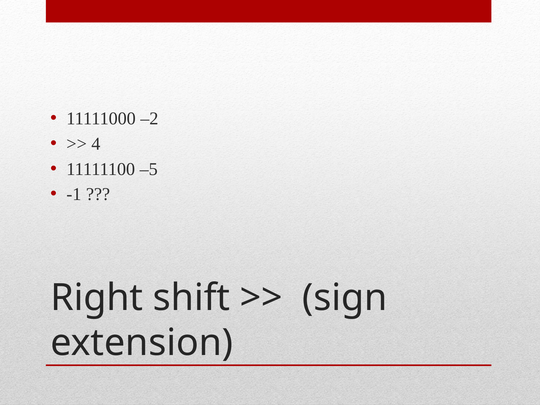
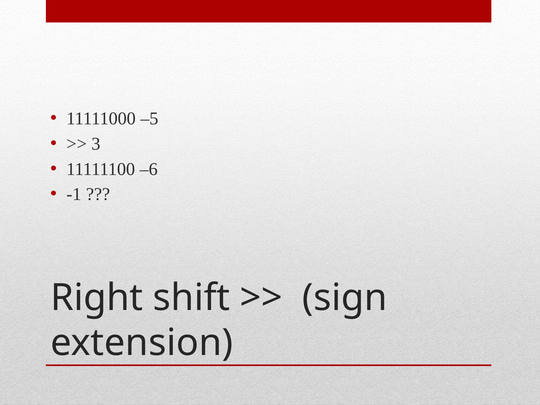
–2: –2 -> –5
4: 4 -> 3
–5: –5 -> –6
